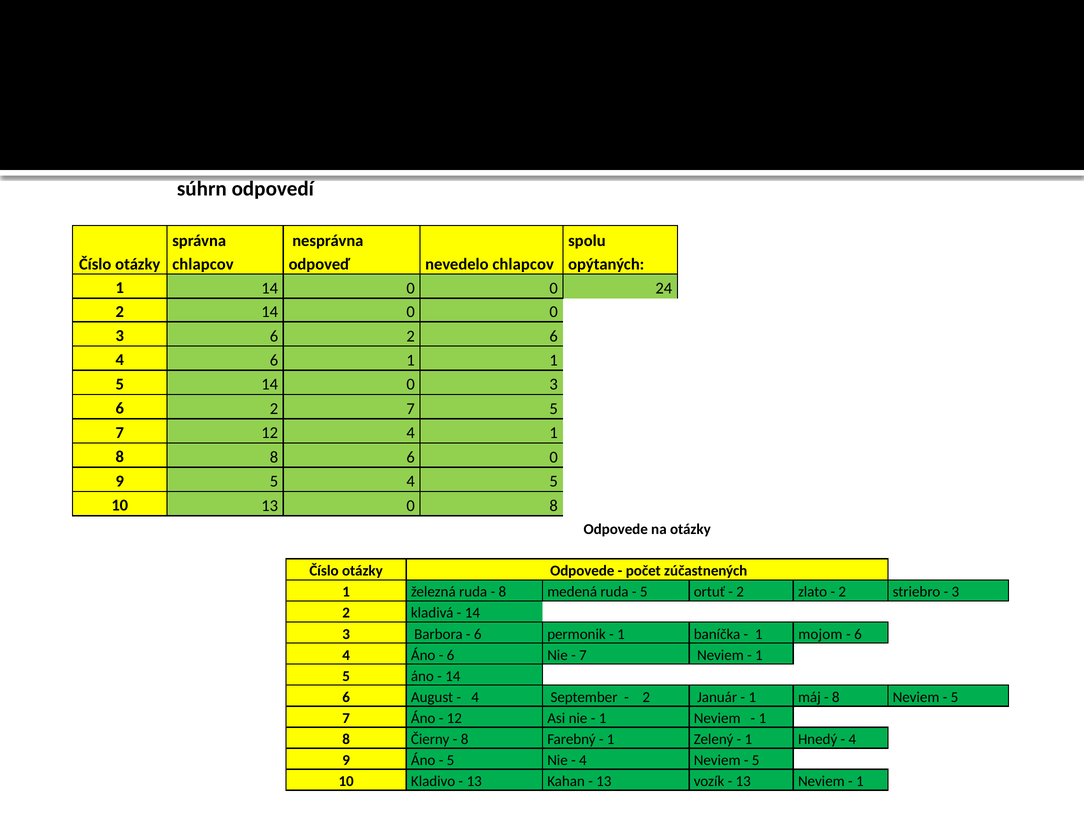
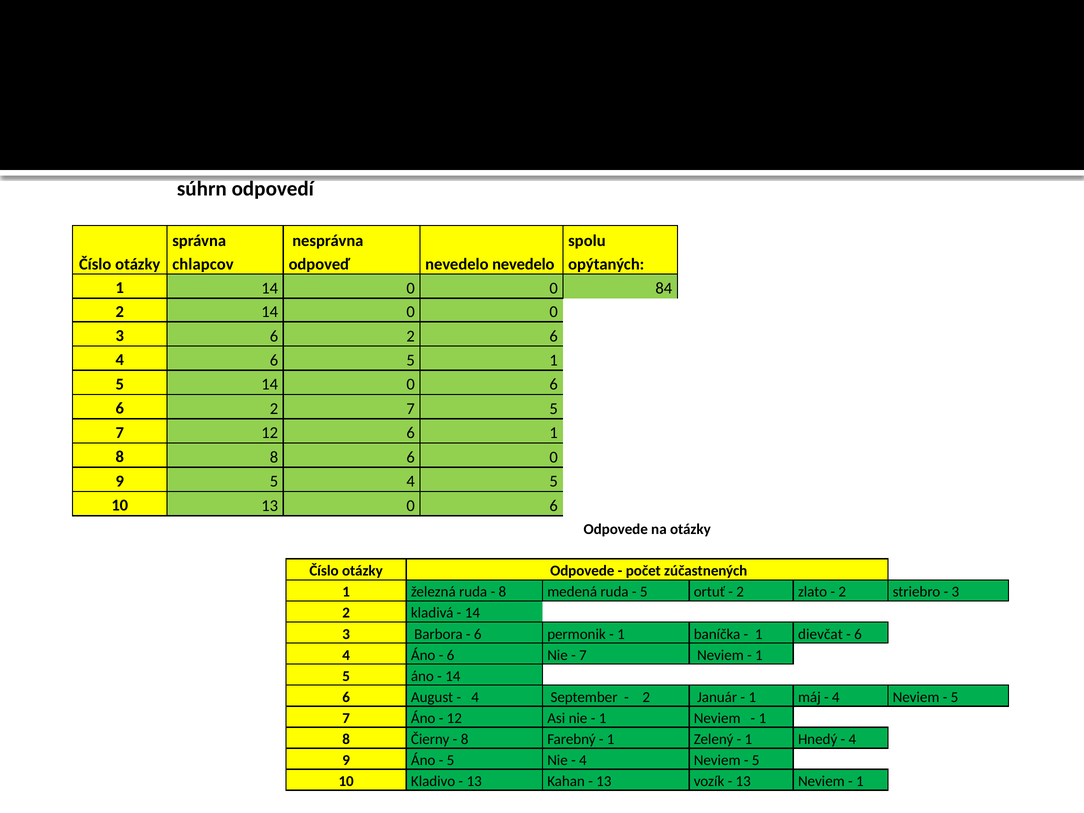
nevedelo chlapcov: chlapcov -> nevedelo
24: 24 -> 84
6 1: 1 -> 5
14 0 3: 3 -> 6
12 4: 4 -> 6
13 0 8: 8 -> 6
mojom: mojom -> dievčat
8 at (836, 697): 8 -> 4
